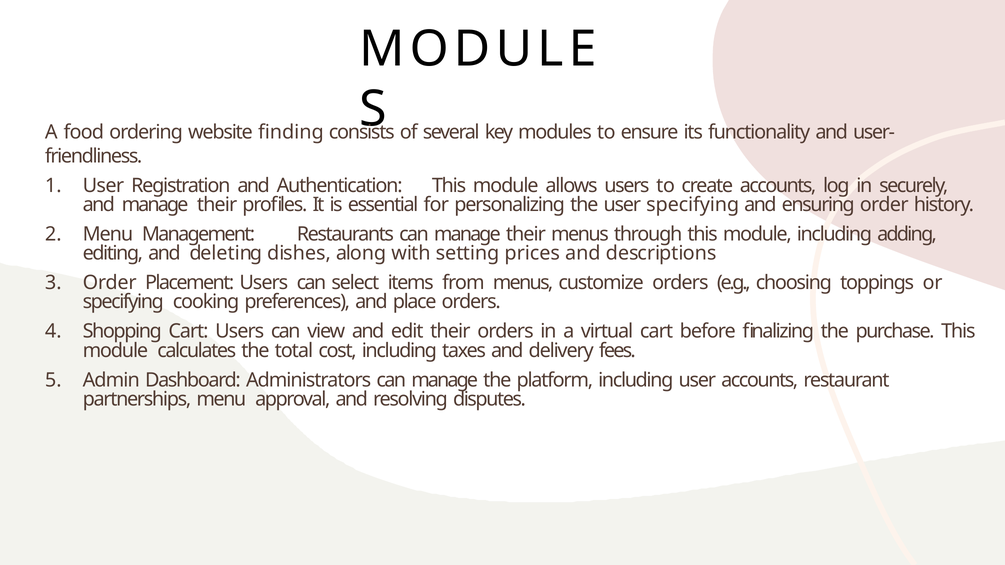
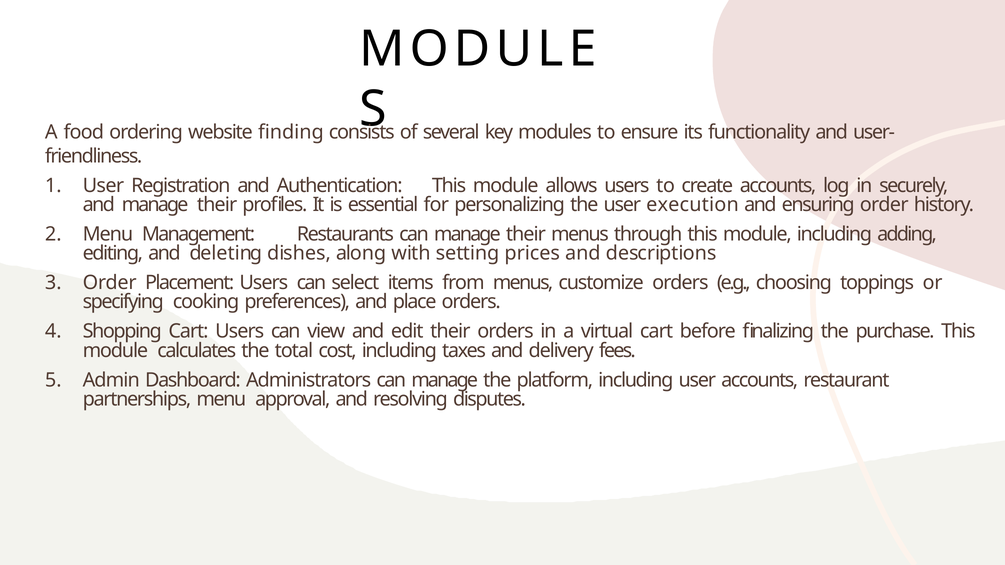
user specifying: specifying -> execution
